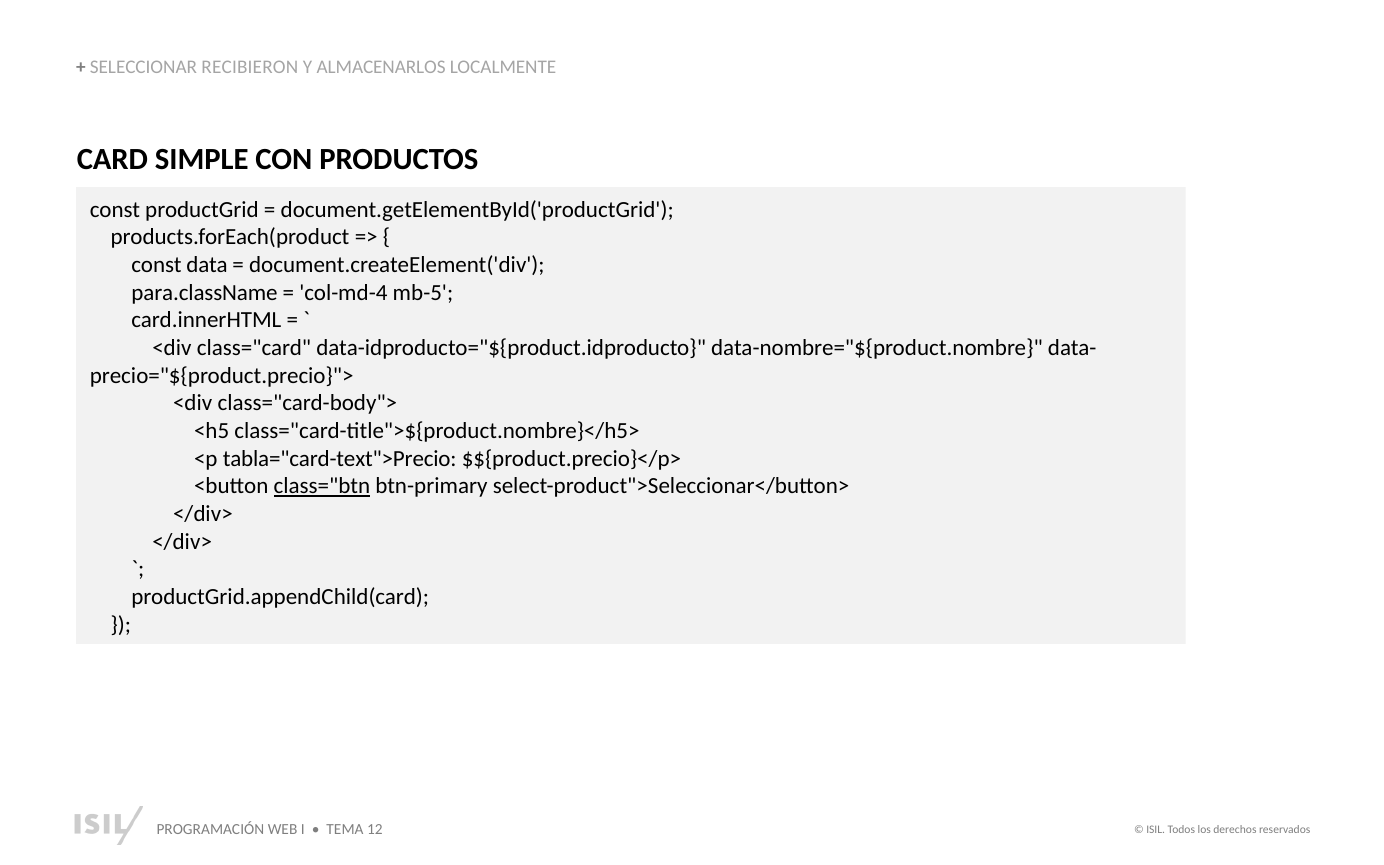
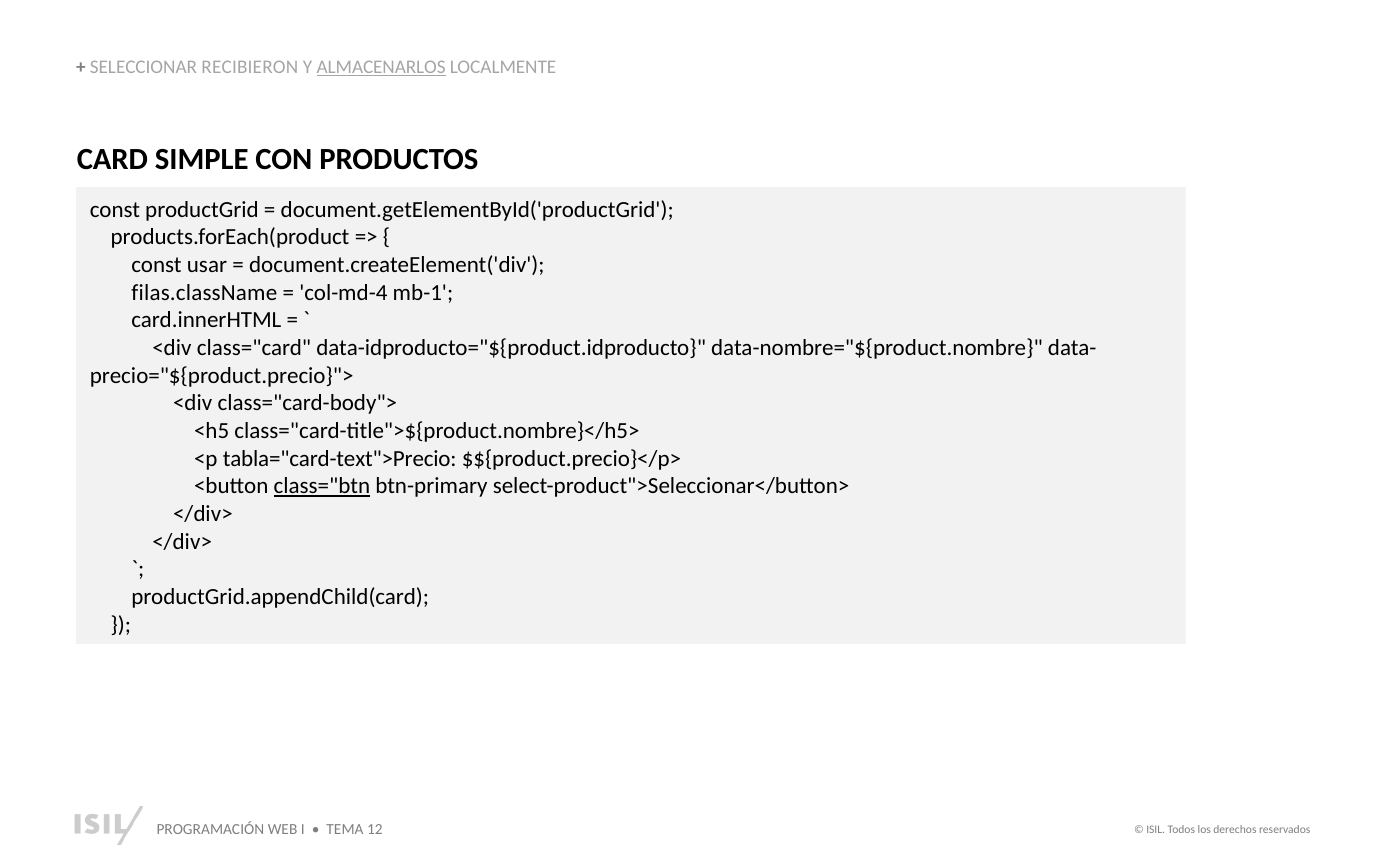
ALMACENARLOS underline: none -> present
data: data -> usar
para.className: para.className -> filas.className
mb-5: mb-5 -> mb-1
